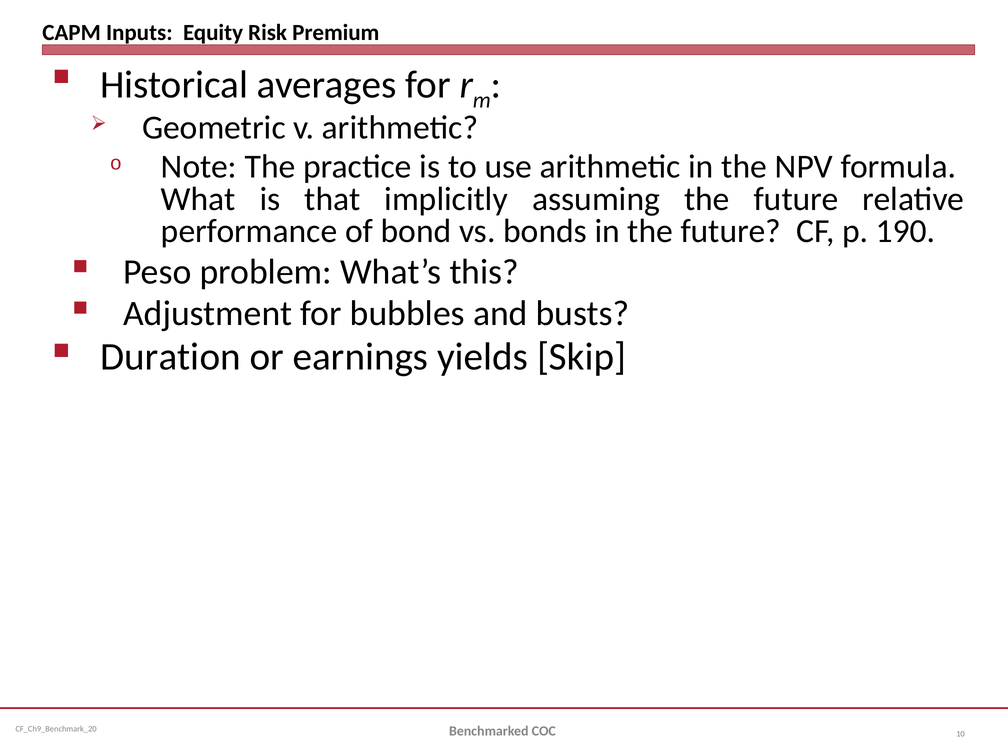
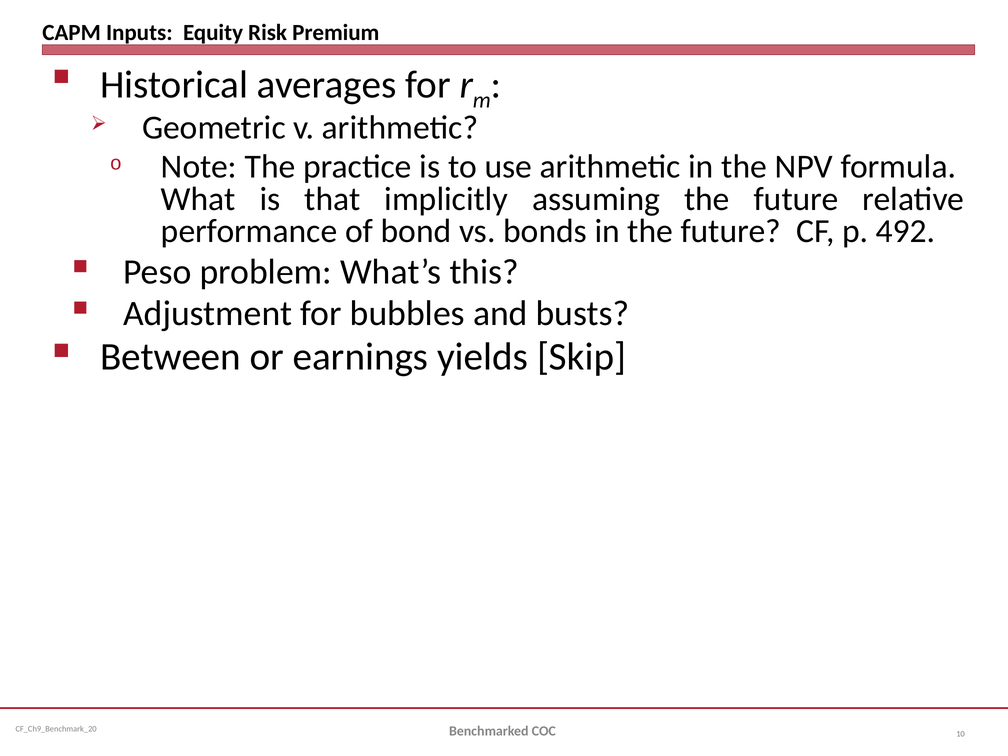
190: 190 -> 492
Duration: Duration -> Between
